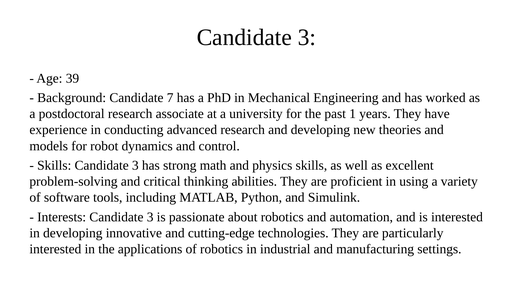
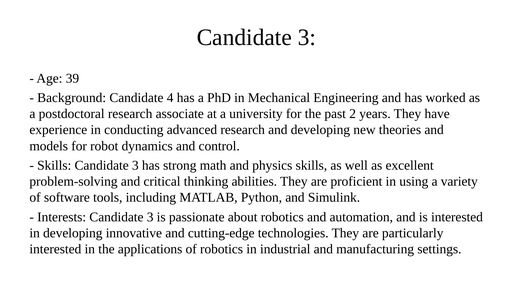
7: 7 -> 4
1: 1 -> 2
